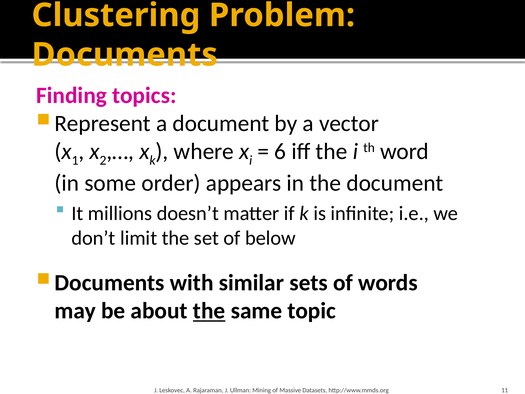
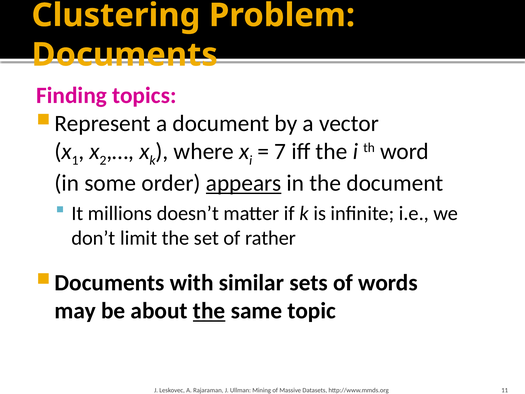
6: 6 -> 7
appears underline: none -> present
below: below -> rather
